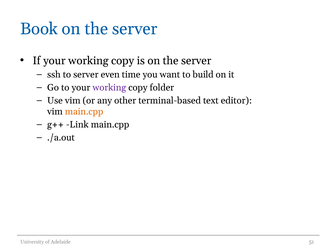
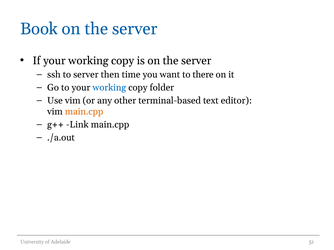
even: even -> then
build: build -> there
working at (109, 88) colour: purple -> blue
